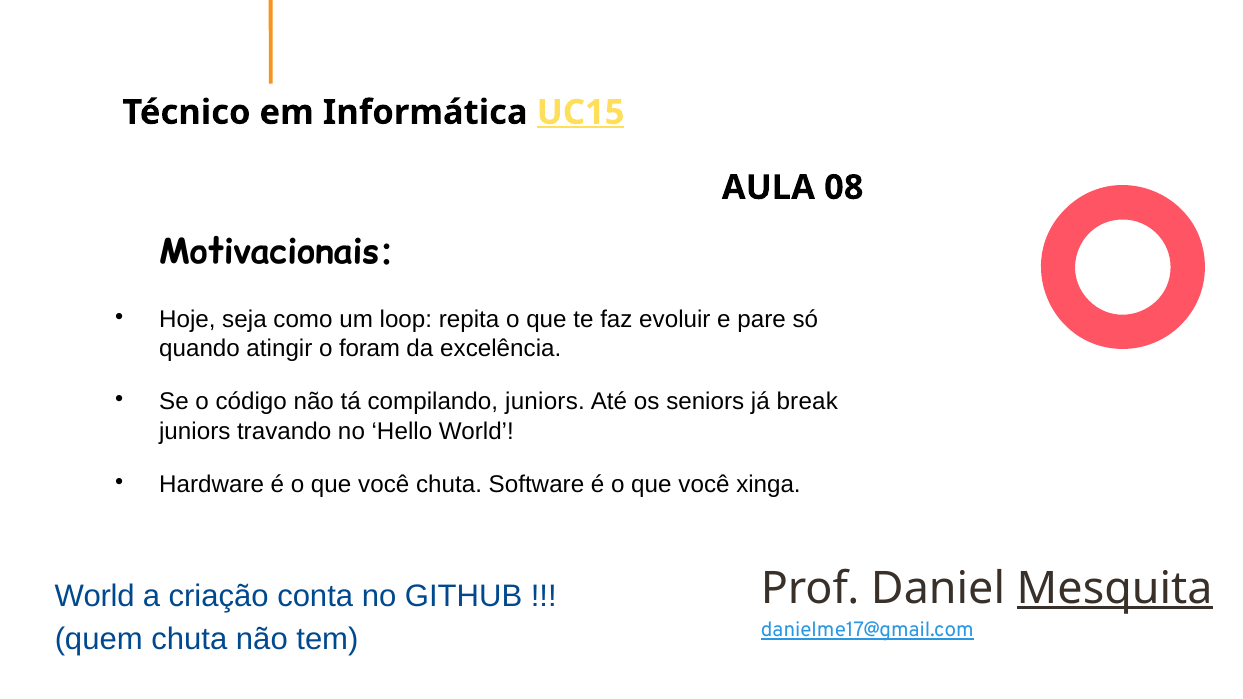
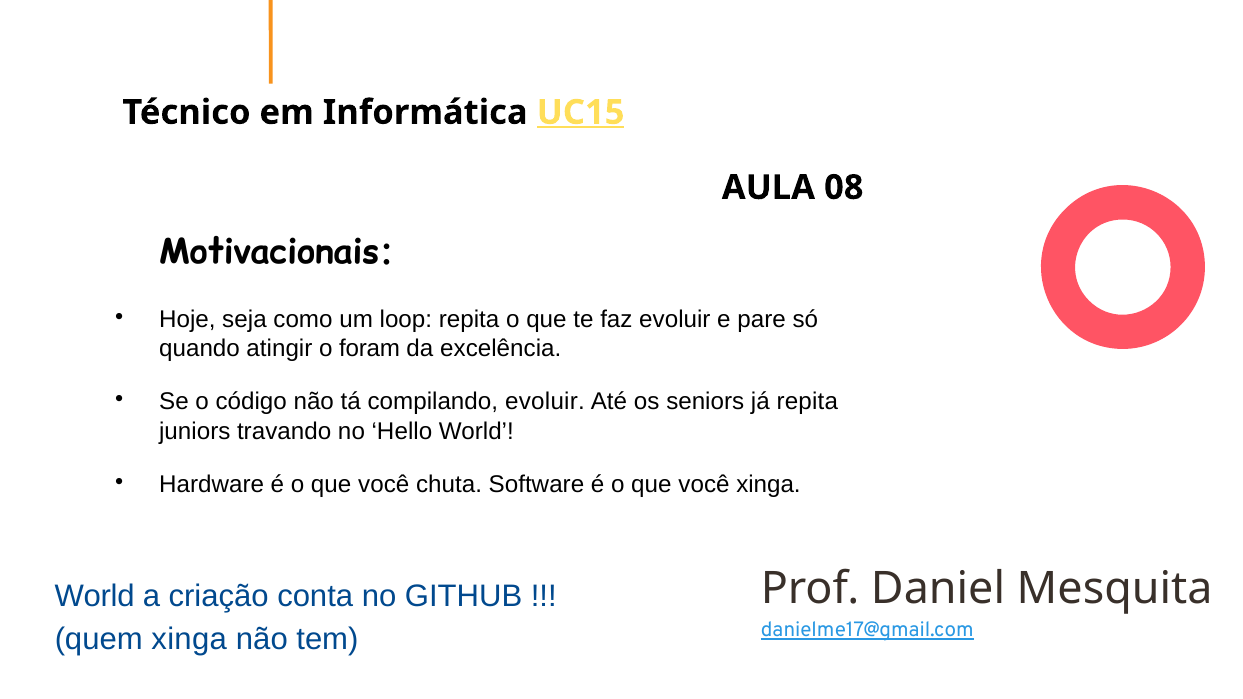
compilando juniors: juniors -> evoluir
já break: break -> repita
Mesquita underline: present -> none
quem chuta: chuta -> xinga
